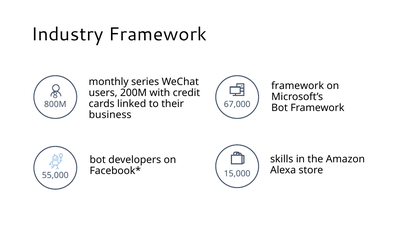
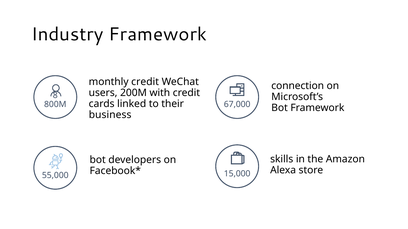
monthly series: series -> credit
framework at (298, 86): framework -> connection
